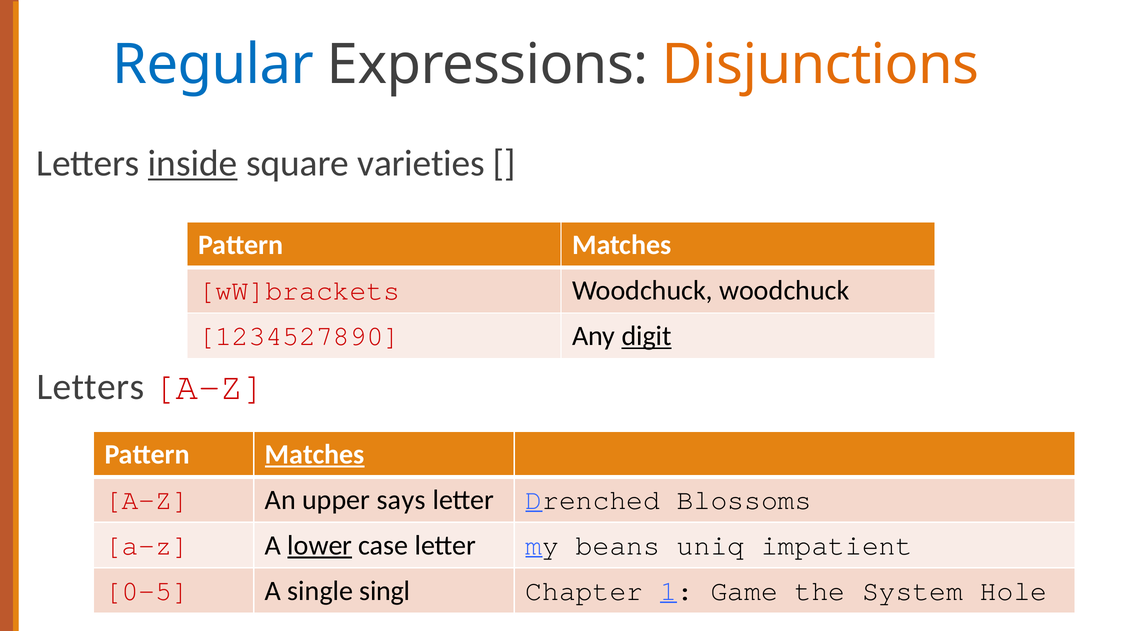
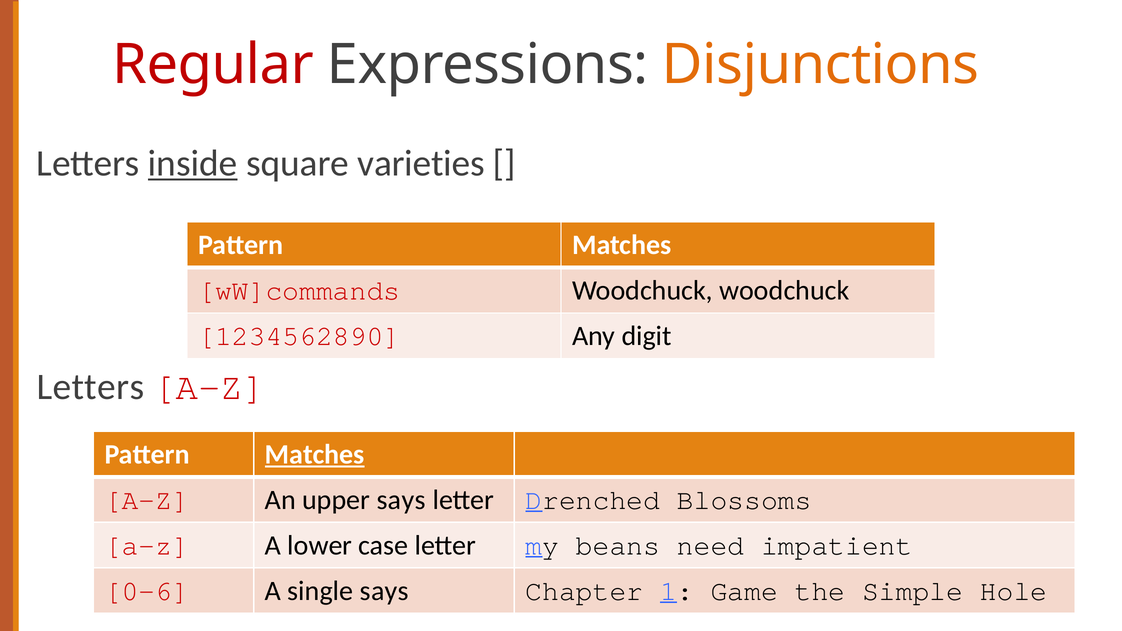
Regular colour: blue -> red
wW]brackets: wW]brackets -> wW]commands
1234527890: 1234527890 -> 1234562890
digit underline: present -> none
lower underline: present -> none
uniq: uniq -> need
0-5: 0-5 -> 0-6
single singl: singl -> says
System: System -> Simple
